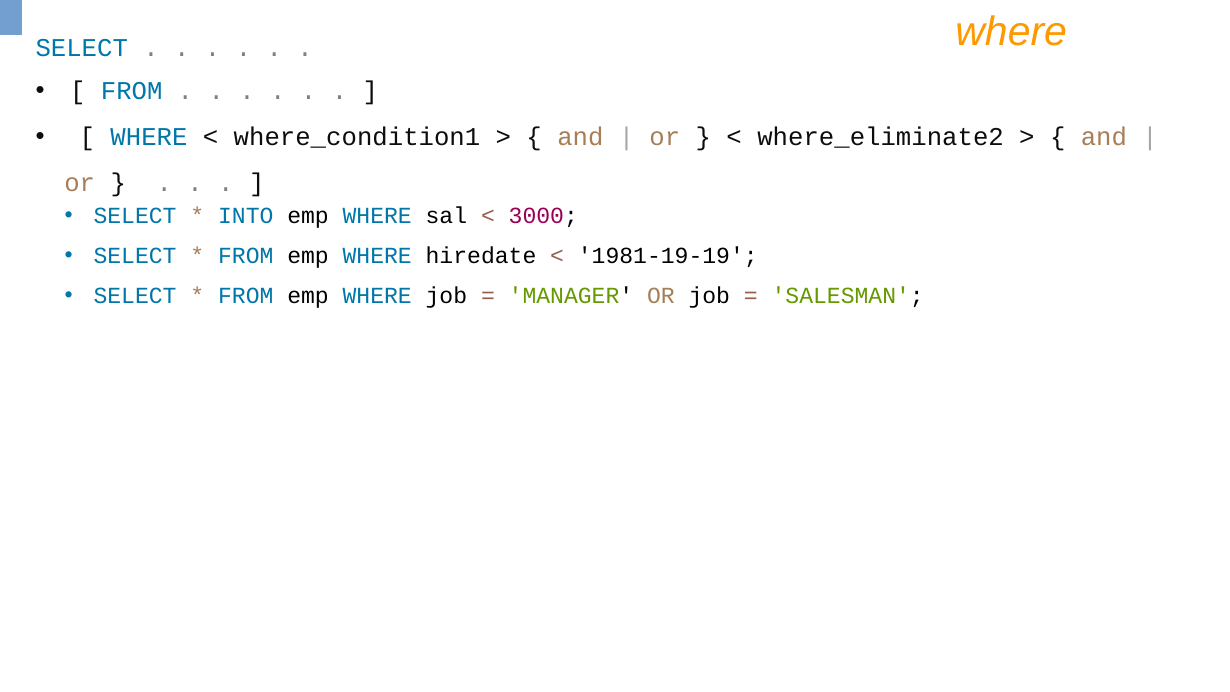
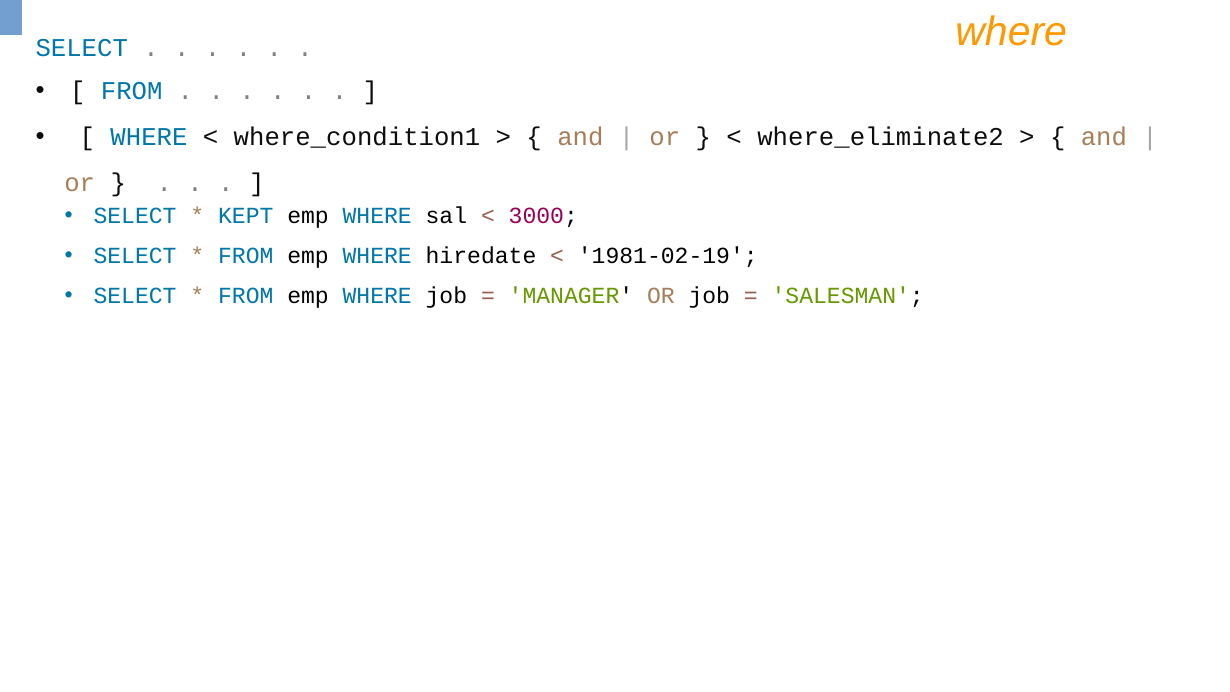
INTO: INTO -> KEPT
1981-19-19: 1981-19-19 -> 1981-02-19
